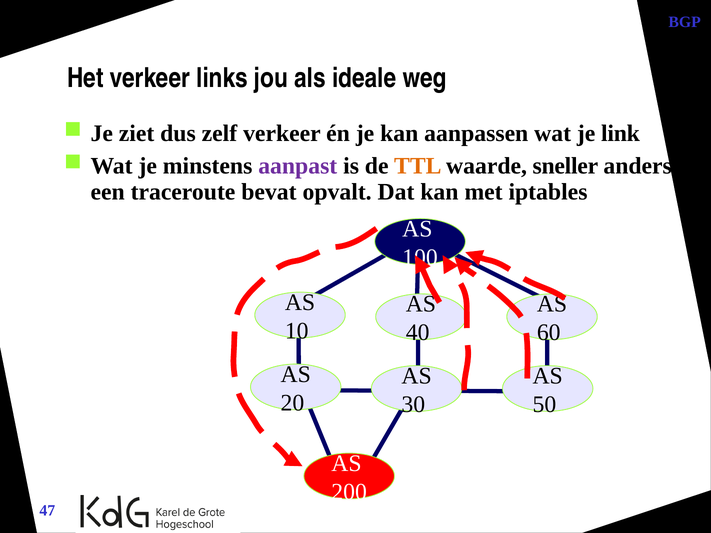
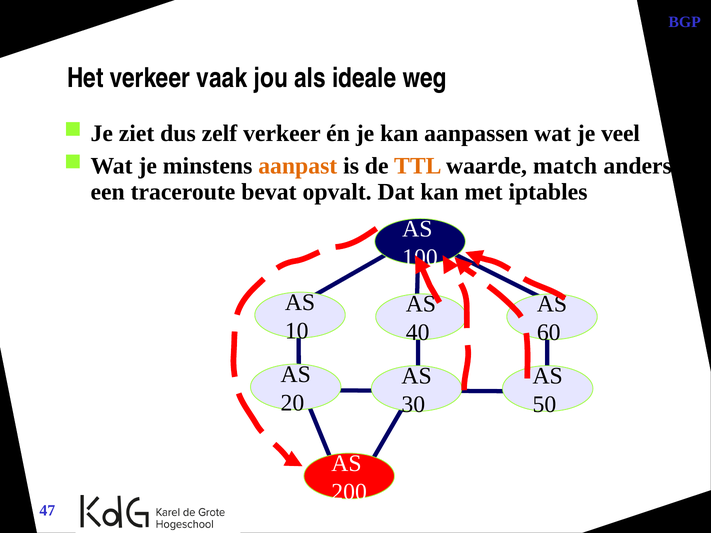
links: links -> vaak
link: link -> veel
aanpast colour: purple -> orange
sneller: sneller -> match
